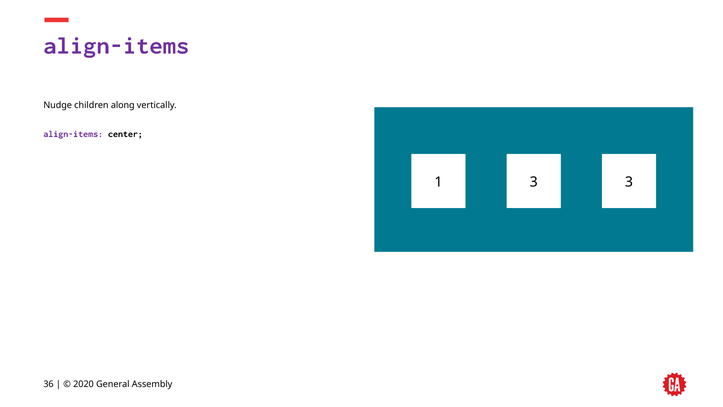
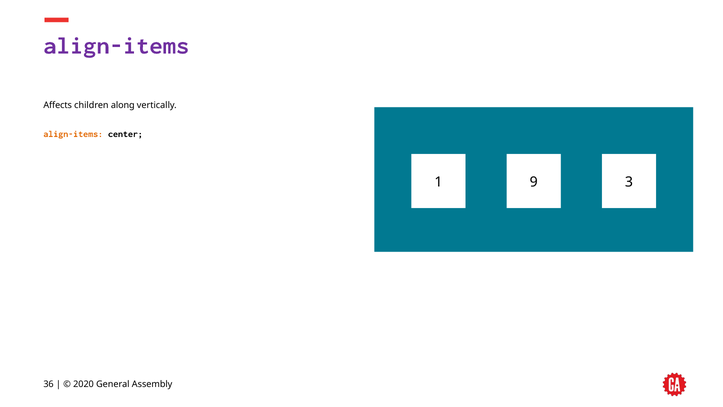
Nudge: Nudge -> Affects
align-items at (73, 134) colour: purple -> orange
1 3: 3 -> 9
